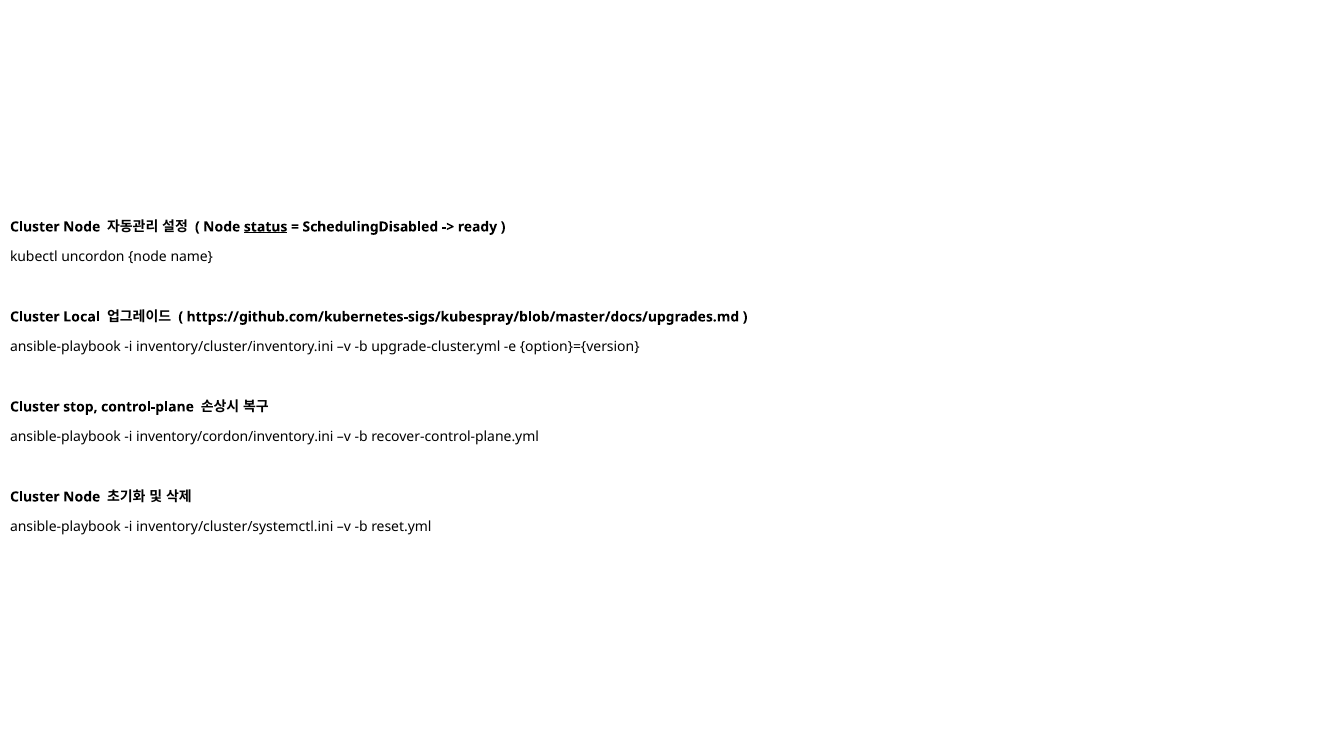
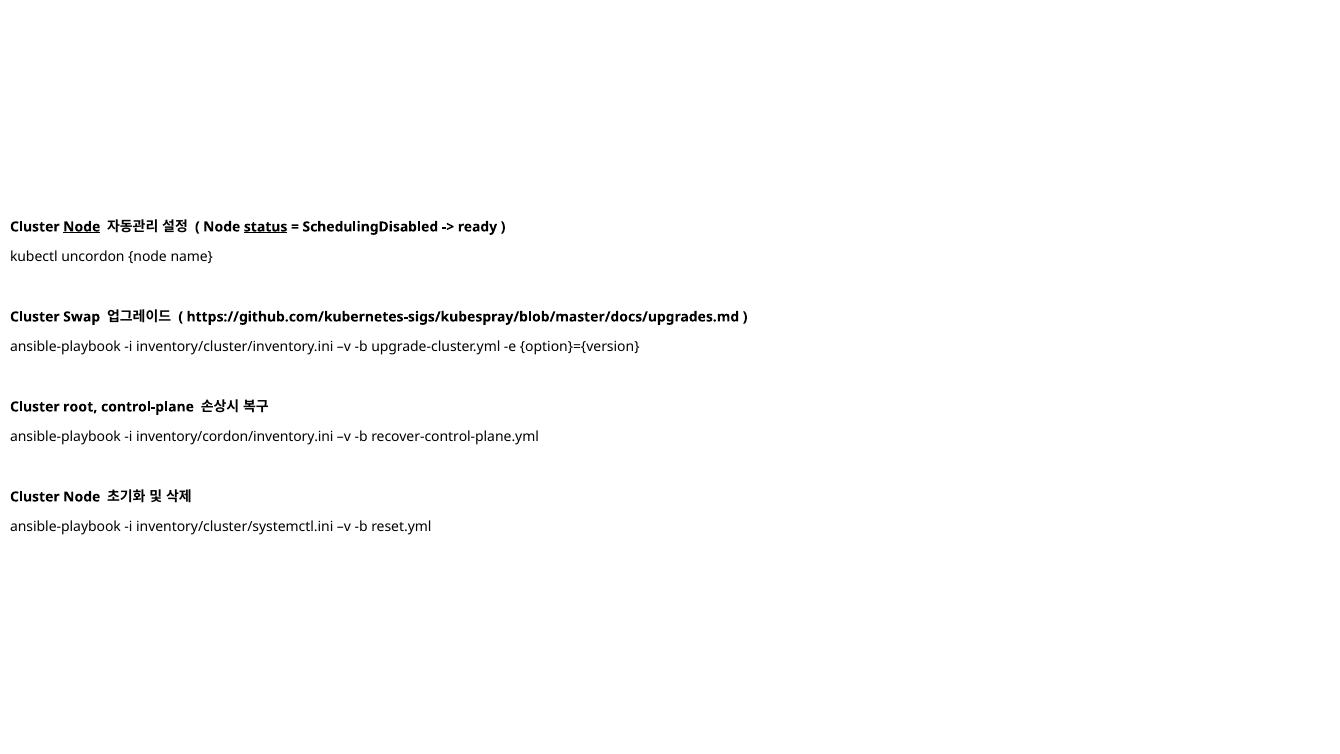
Node at (82, 227) underline: none -> present
Local: Local -> Swap
stop: stop -> root
